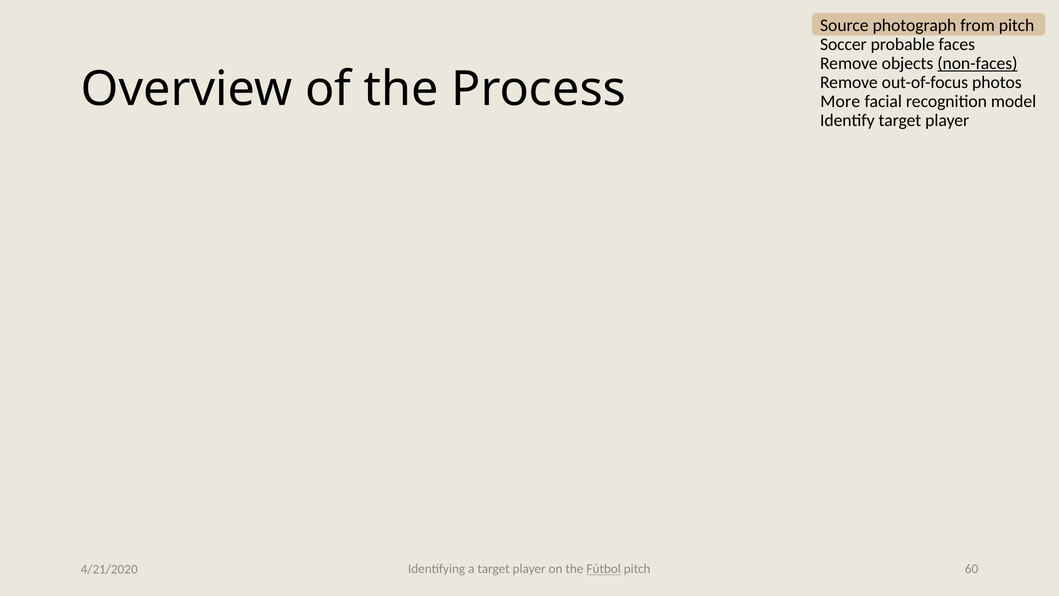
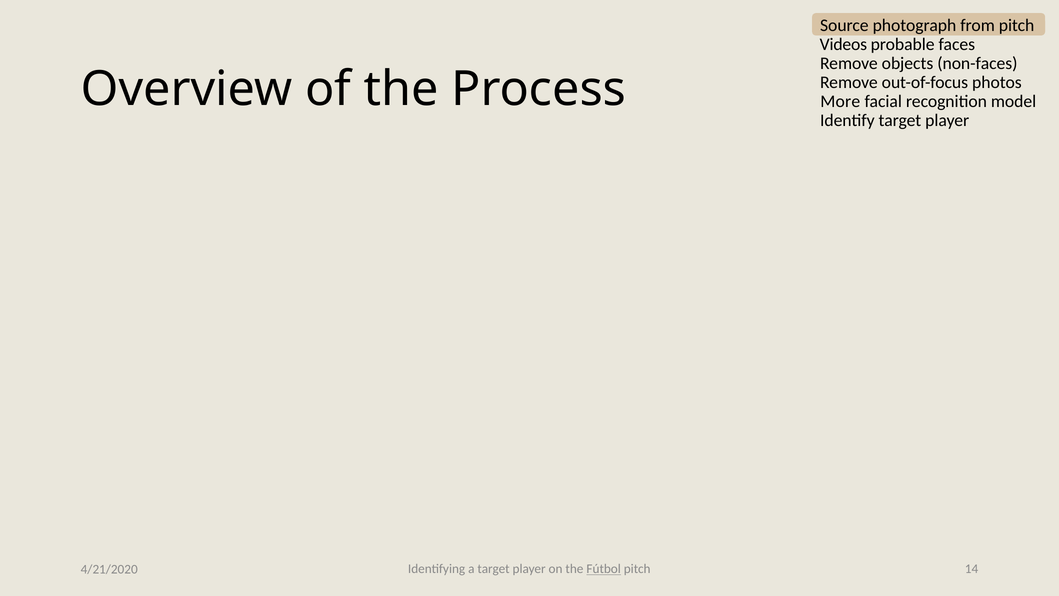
Soccer: Soccer -> Videos
non-faces underline: present -> none
60: 60 -> 14
